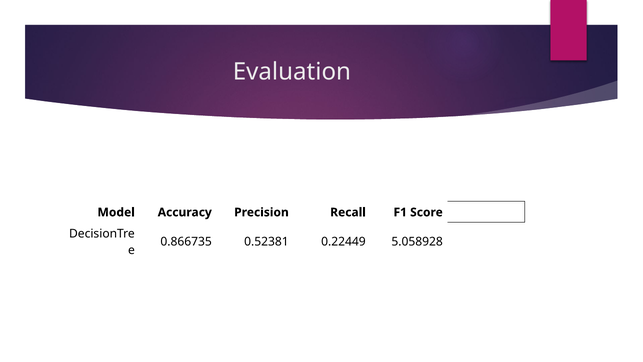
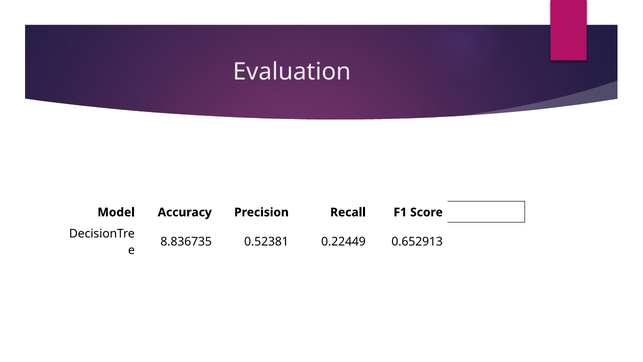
0.866735: 0.866735 -> 8.836735
5.058928: 5.058928 -> 0.652913
